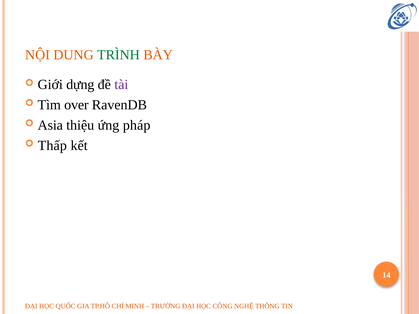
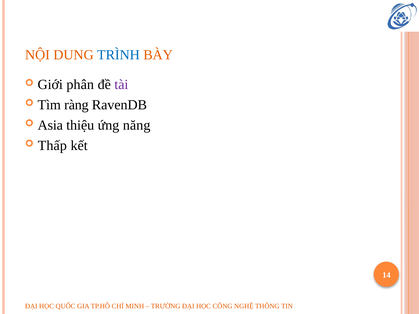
TRÌNH colour: green -> blue
dựng: dựng -> phân
over: over -> ràng
pháp: pháp -> năng
